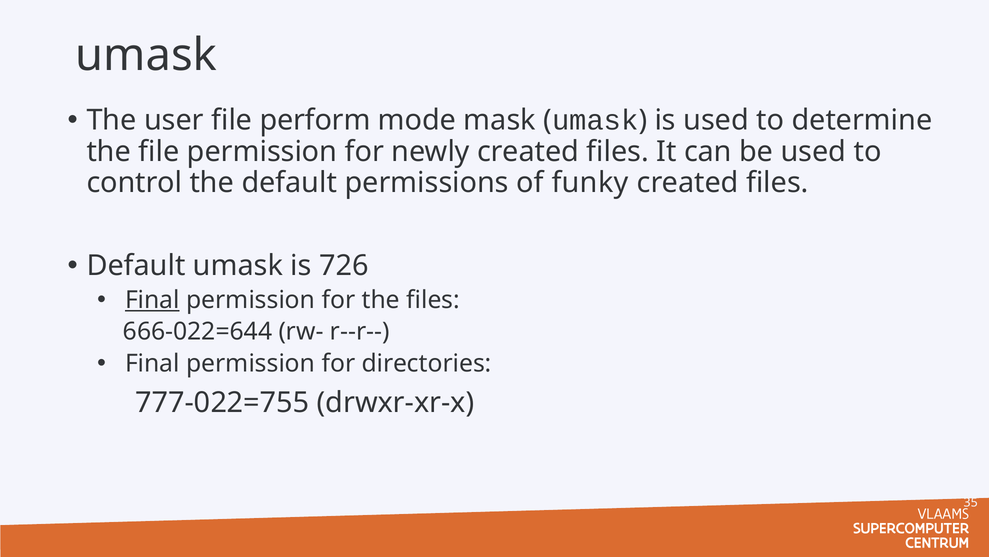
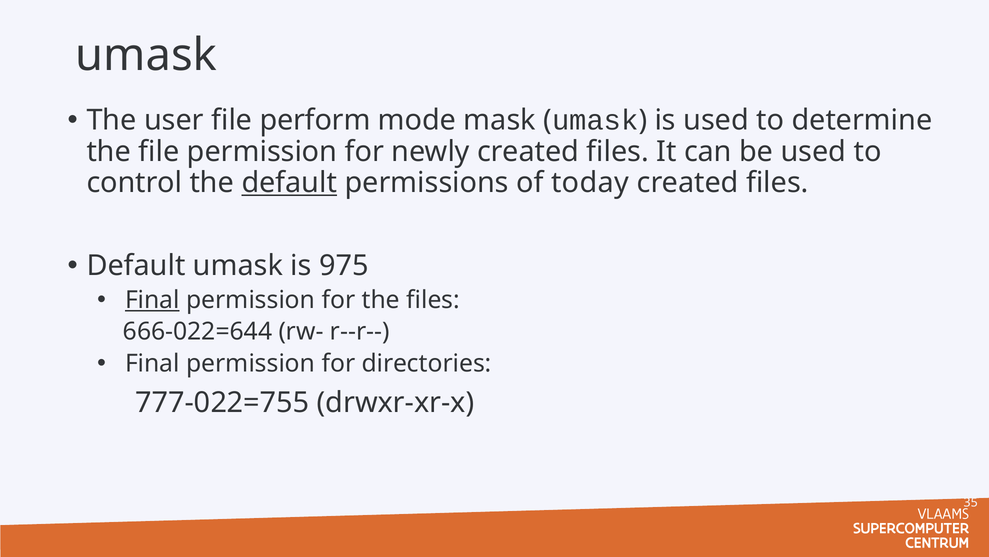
default at (289, 182) underline: none -> present
funky: funky -> today
726: 726 -> 975
